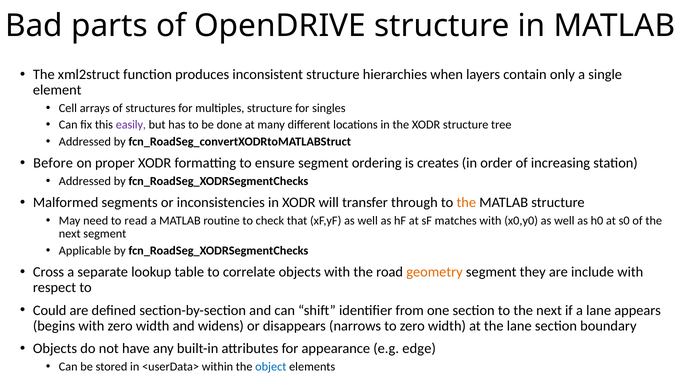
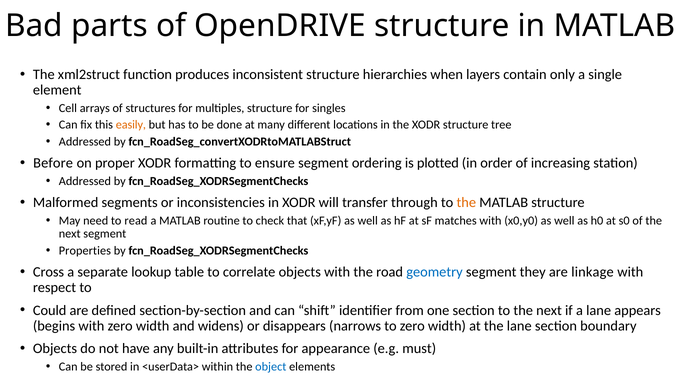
easily colour: purple -> orange
creates: creates -> plotted
Applicable: Applicable -> Properties
geometry colour: orange -> blue
include: include -> linkage
edge: edge -> must
